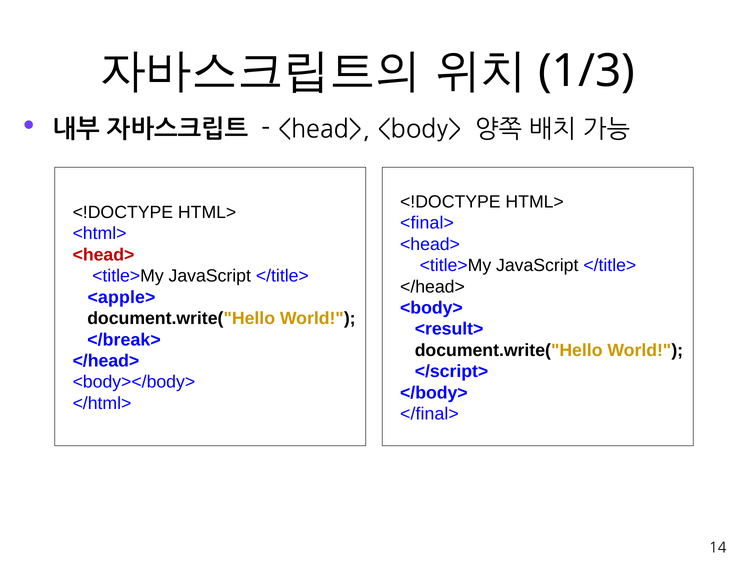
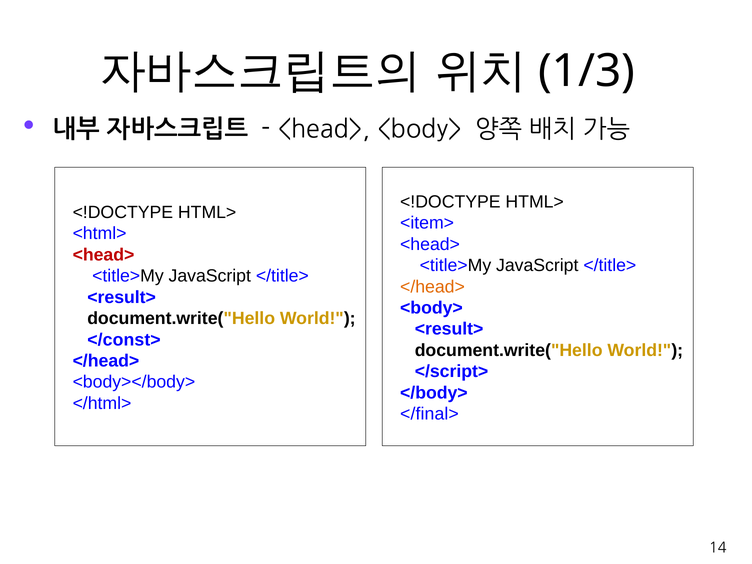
<final>: <final> -> <item>
</head> at (432, 287) colour: black -> orange
<apple> at (121, 297): <apple> -> <result>
</break>: </break> -> </const>
